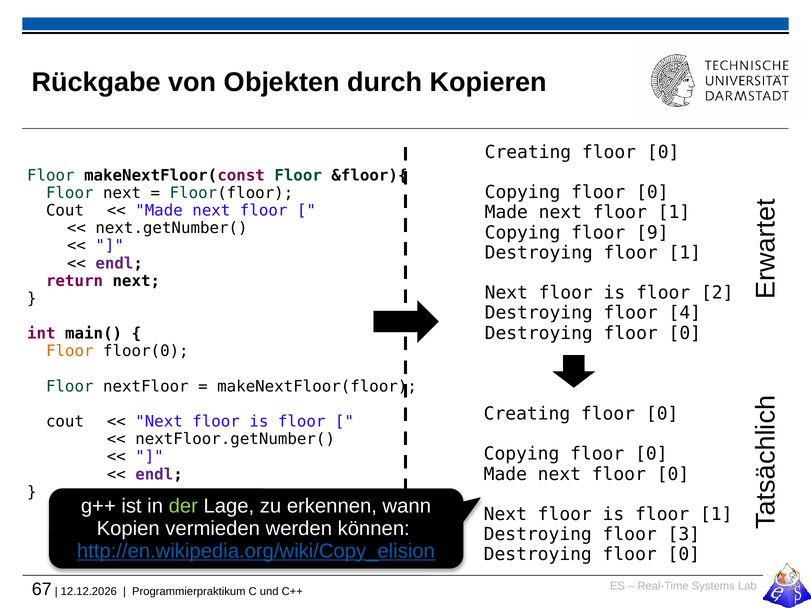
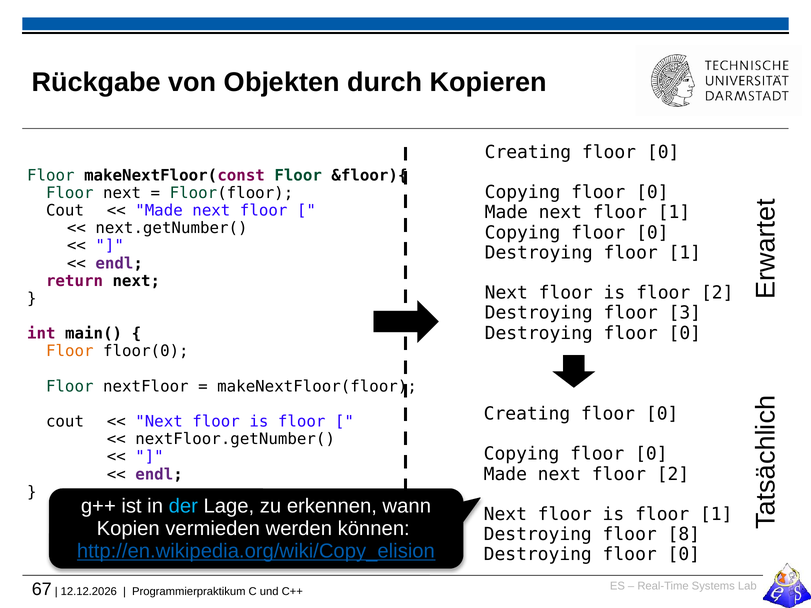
9 at (652, 233): 9 -> 0
4: 4 -> 3
next floor 0: 0 -> 2
der colour: light green -> light blue
3: 3 -> 8
